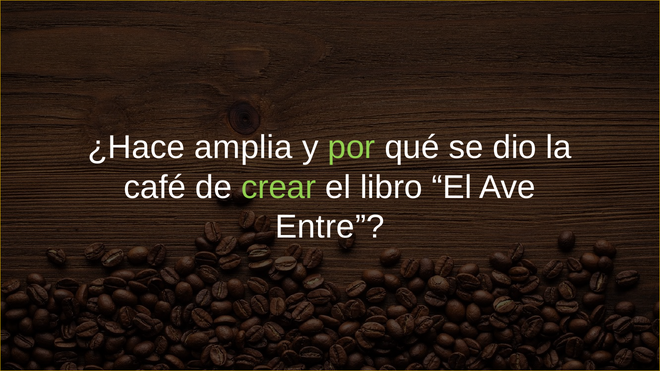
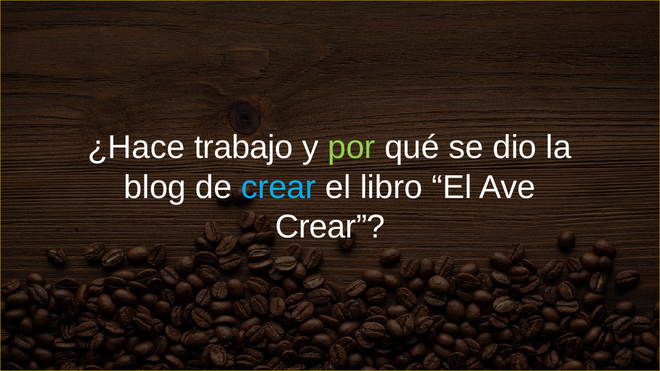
amplia: amplia -> trabajo
café: café -> blog
crear at (279, 187) colour: light green -> light blue
Entre at (330, 227): Entre -> Crear
